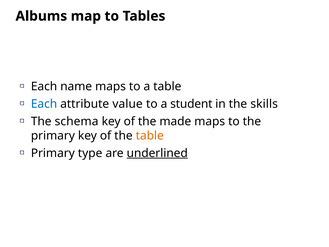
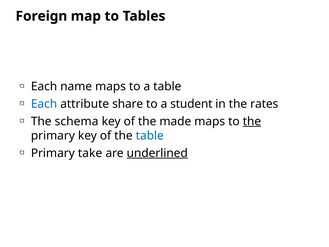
Albums: Albums -> Foreign
value: value -> share
skills: skills -> rates
the at (252, 121) underline: none -> present
table at (150, 135) colour: orange -> blue
type: type -> take
